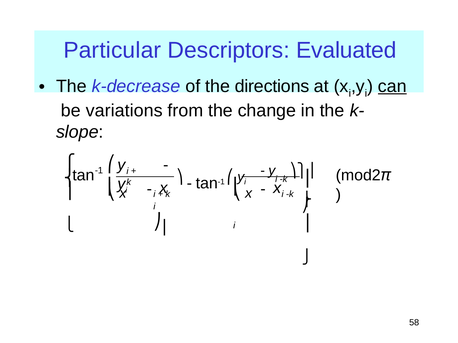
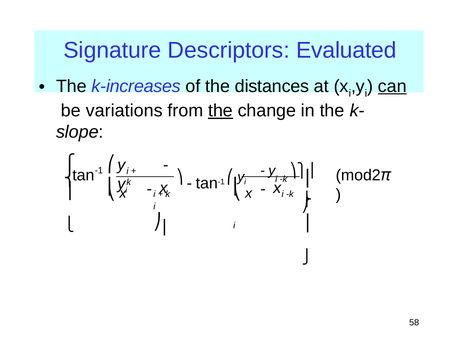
Particular: Particular -> Signature
k-decrease: k-decrease -> k-increases
directions: directions -> distances
the at (220, 111) underline: none -> present
